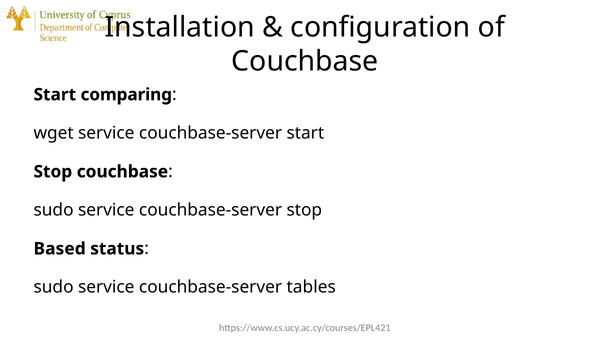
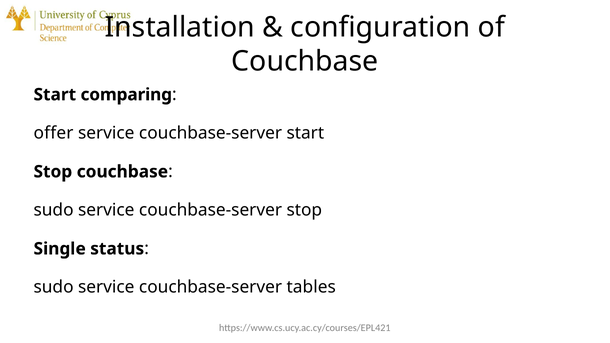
wget: wget -> offer
Based: Based -> Single
